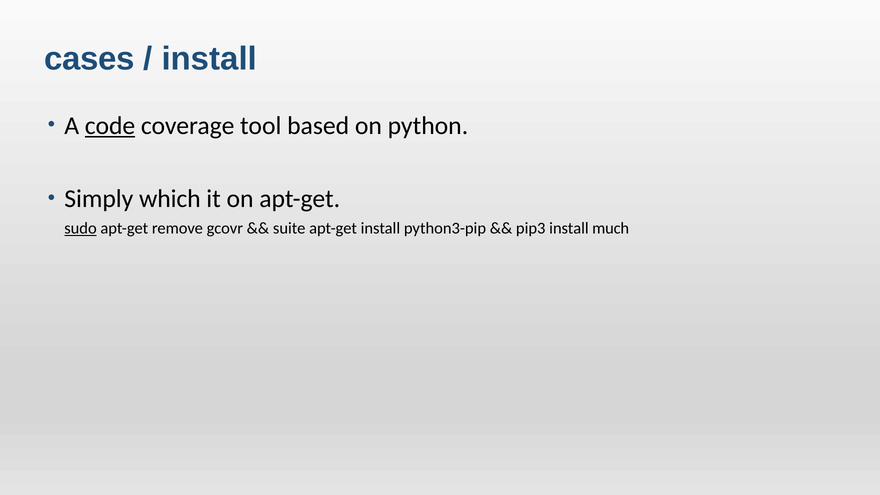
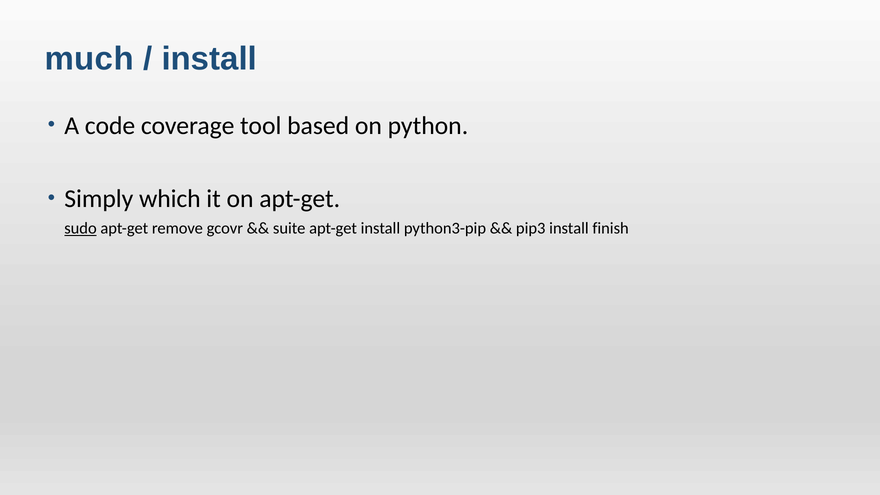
cases: cases -> much
code underline: present -> none
much: much -> finish
